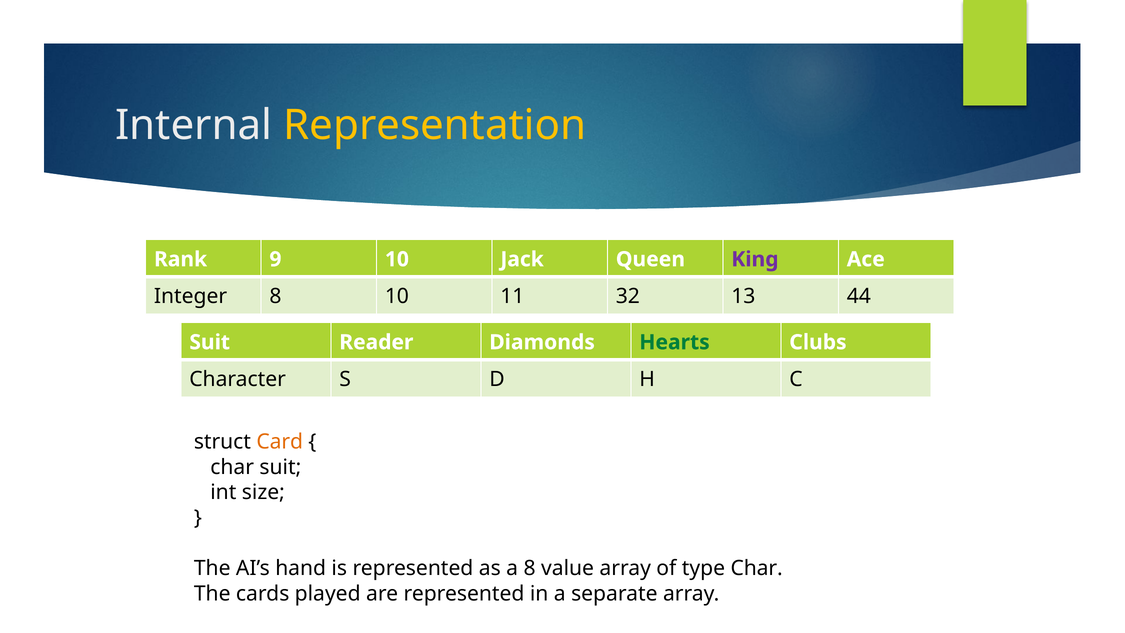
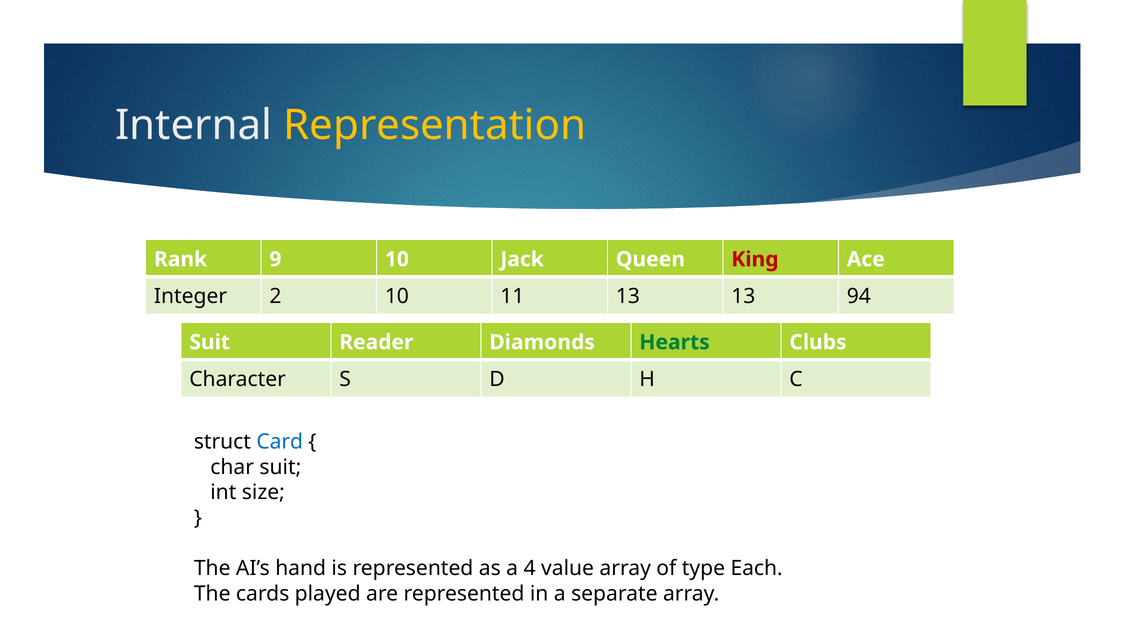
King colour: purple -> red
Integer 8: 8 -> 2
11 32: 32 -> 13
44: 44 -> 94
Card colour: orange -> blue
a 8: 8 -> 4
type Char: Char -> Each
